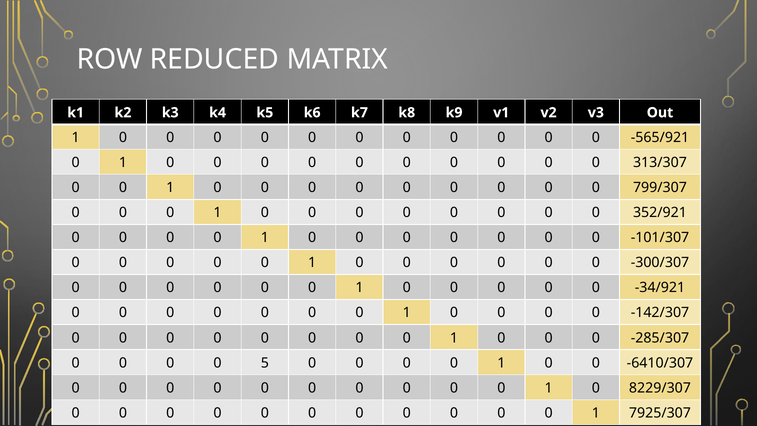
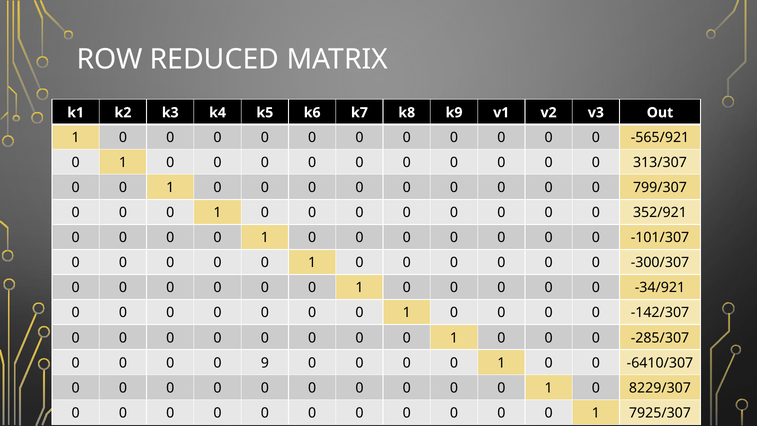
5: 5 -> 9
